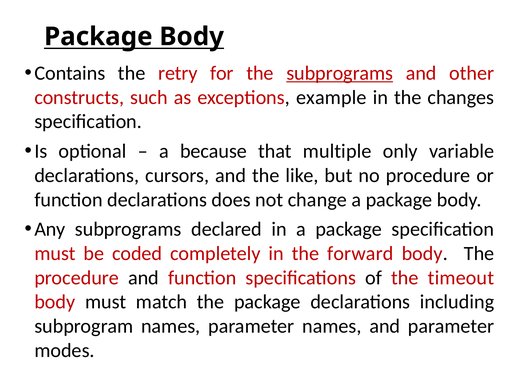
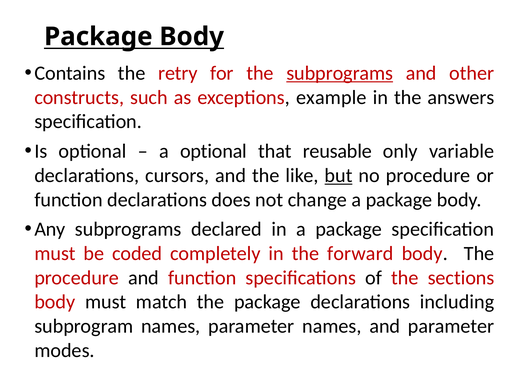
changes: changes -> answers
a because: because -> optional
multiple: multiple -> reusable
but underline: none -> present
timeout: timeout -> sections
